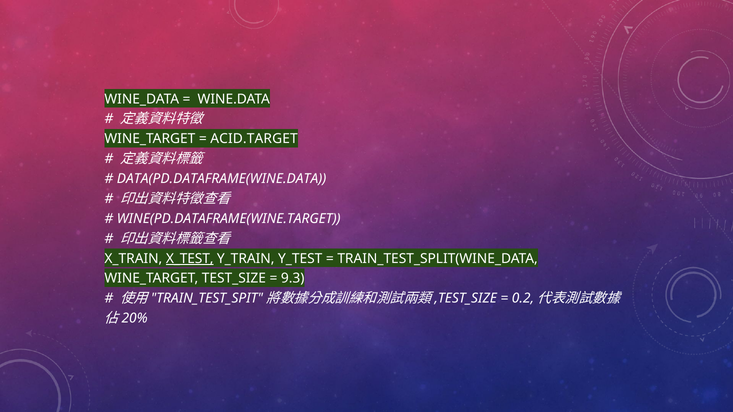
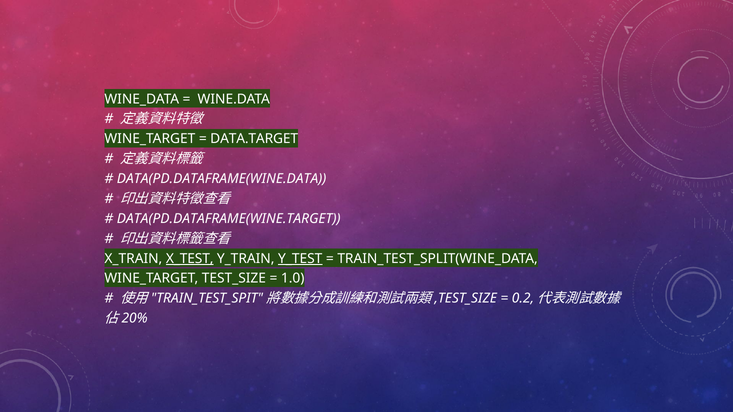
ACID.TARGET: ACID.TARGET -> DATA.TARGET
WINE(PD.DATAFRAME(WINE.TARGET: WINE(PD.DATAFRAME(WINE.TARGET -> DATA(PD.DATAFRAME(WINE.TARGET
Y_TEST underline: none -> present
9.3: 9.3 -> 1.0
